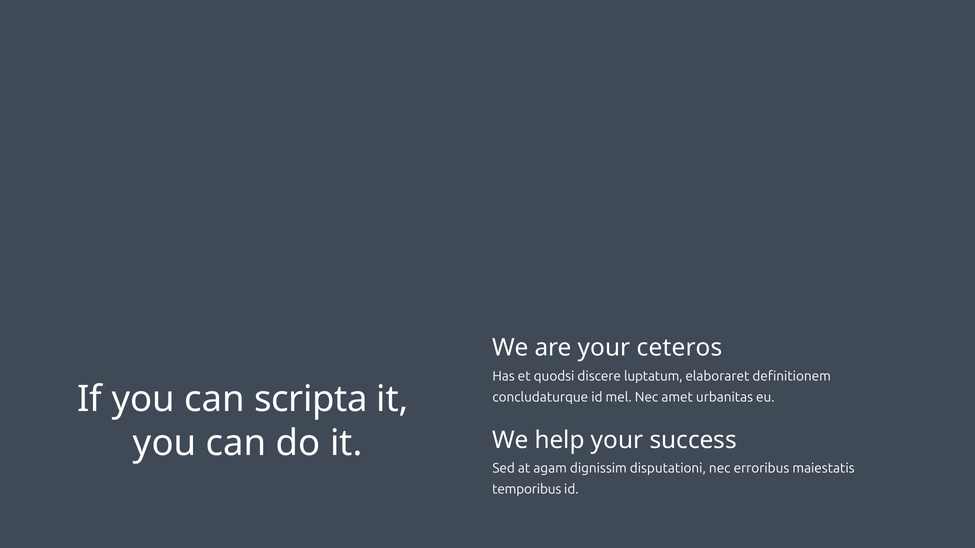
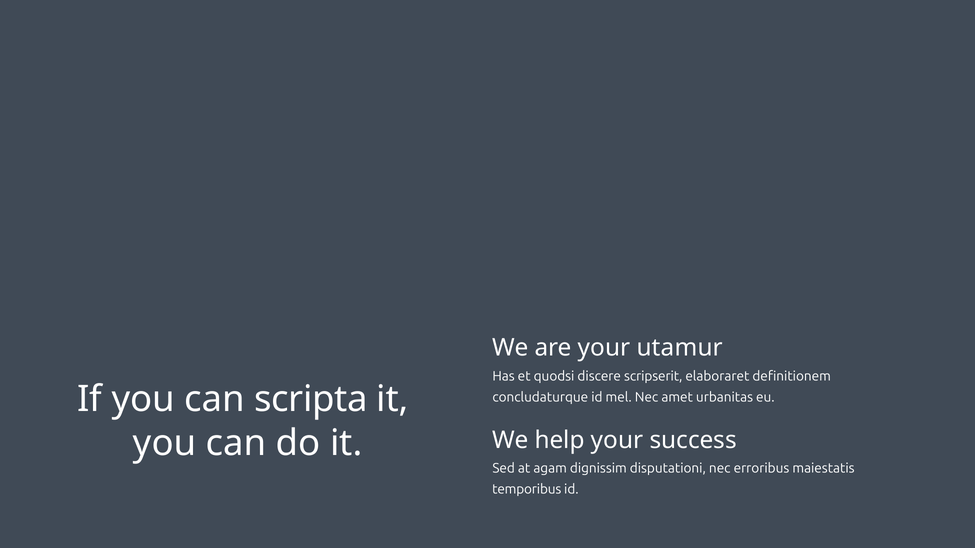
ceteros: ceteros -> utamur
luptatum: luptatum -> scripserit
